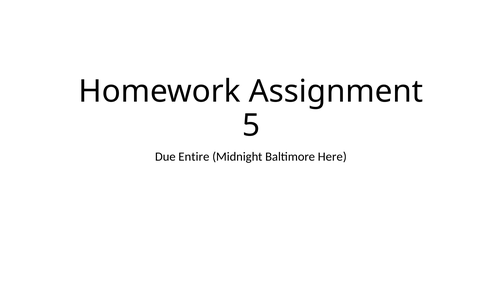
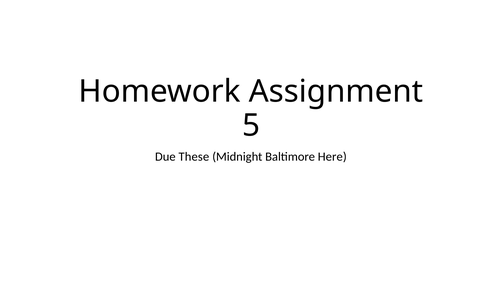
Entire: Entire -> These
